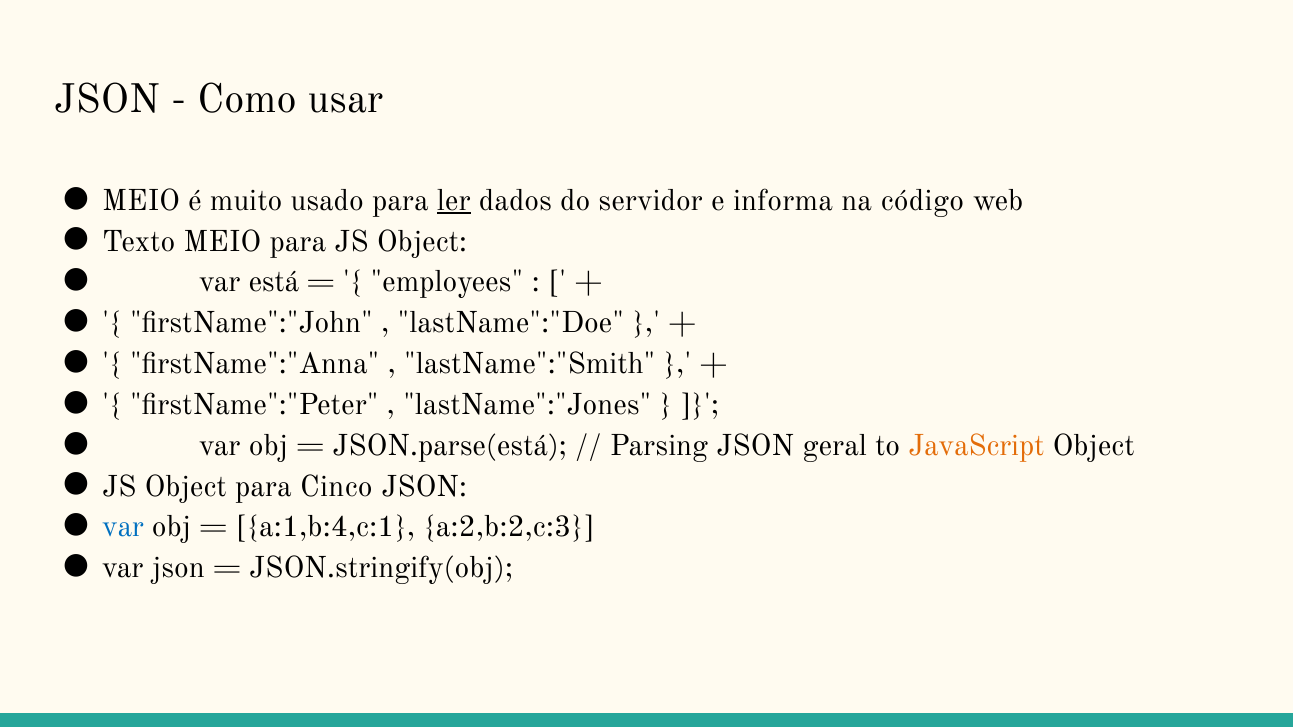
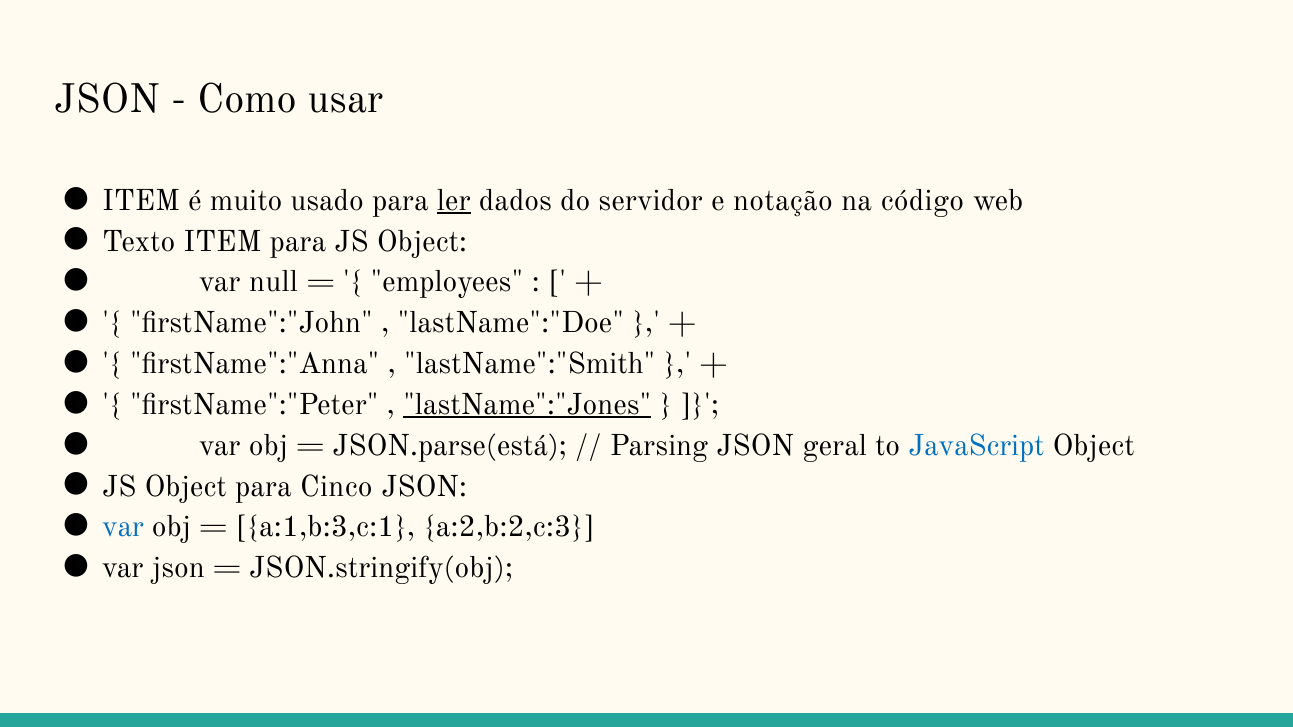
MEIO at (141, 201): MEIO -> ITEM
informa: informa -> notação
Texto MEIO: MEIO -> ITEM
está: está -> null
lastName":"Jones underline: none -> present
JavaScript colour: orange -> blue
a:1,b:4,c:1: a:1,b:4,c:1 -> a:1,b:3,c:1
